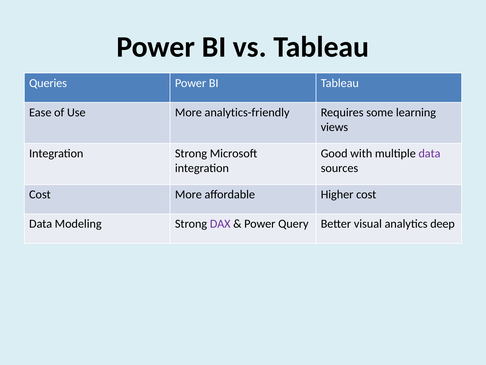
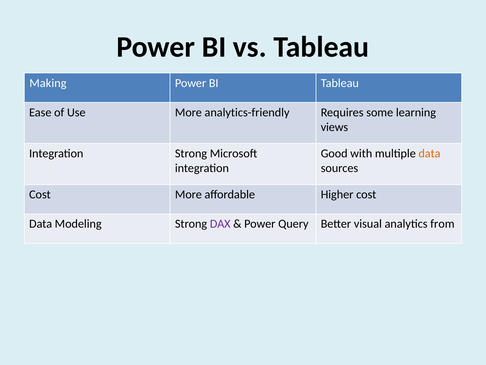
Queries: Queries -> Making
data at (429, 153) colour: purple -> orange
deep: deep -> from
